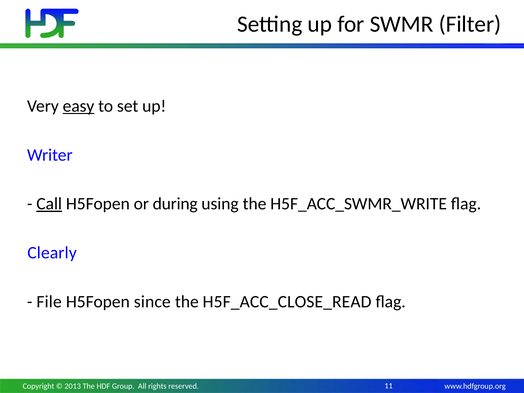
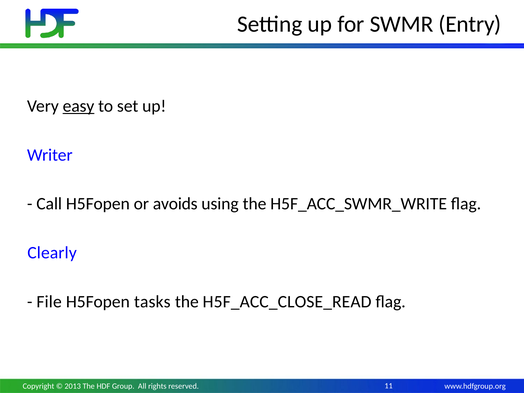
Filter: Filter -> Entry
Call underline: present -> none
during: during -> avoids
since: since -> tasks
